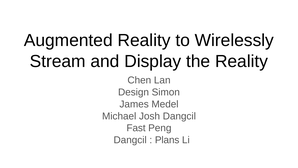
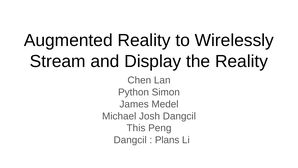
Design: Design -> Python
Fast: Fast -> This
